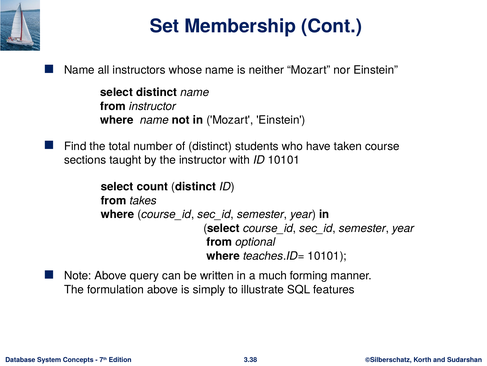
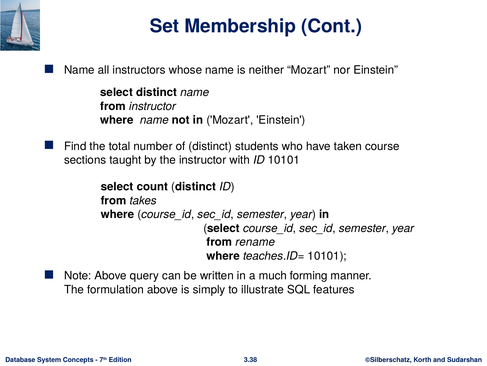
optional: optional -> rename
